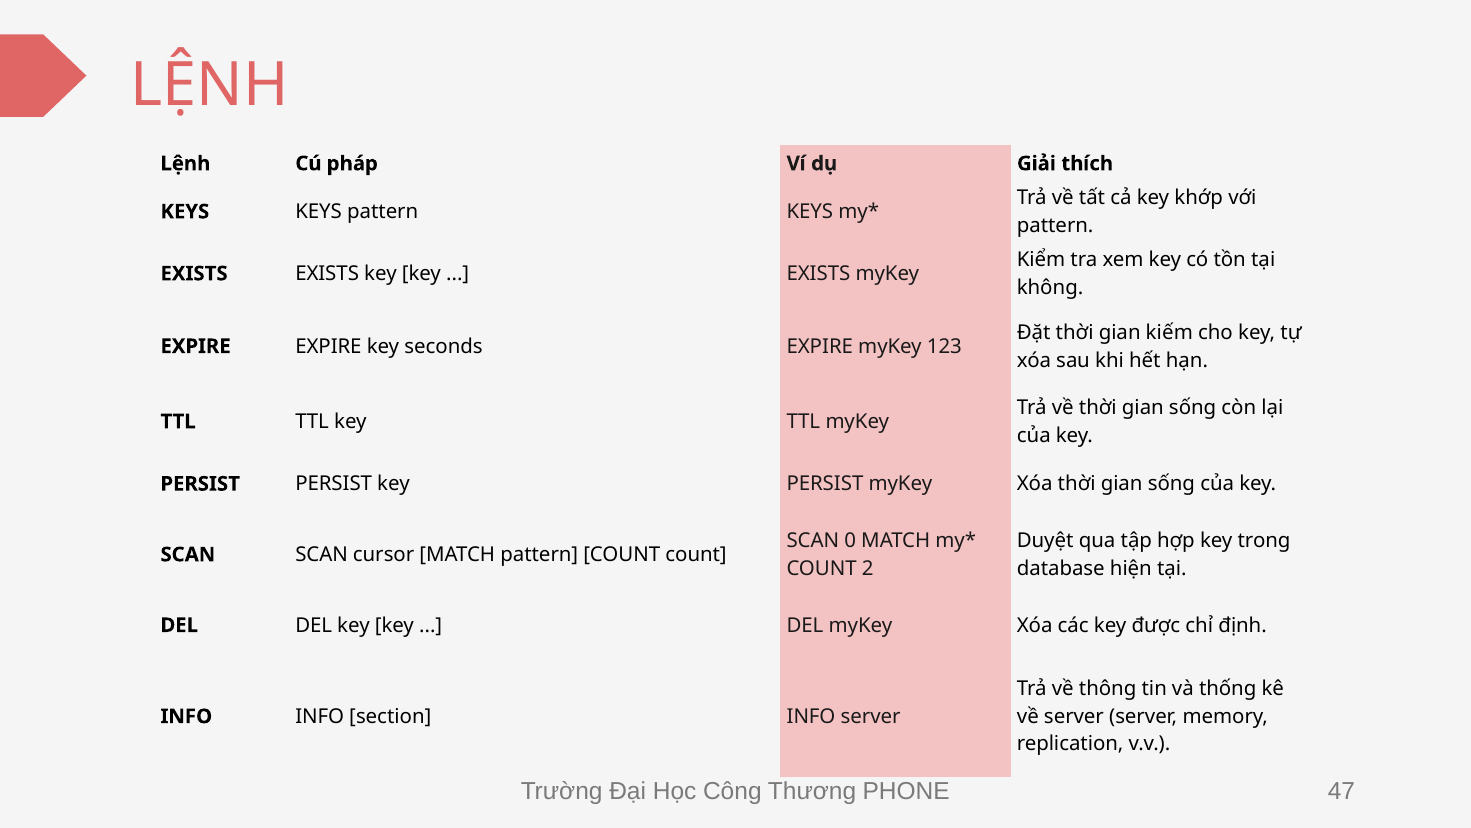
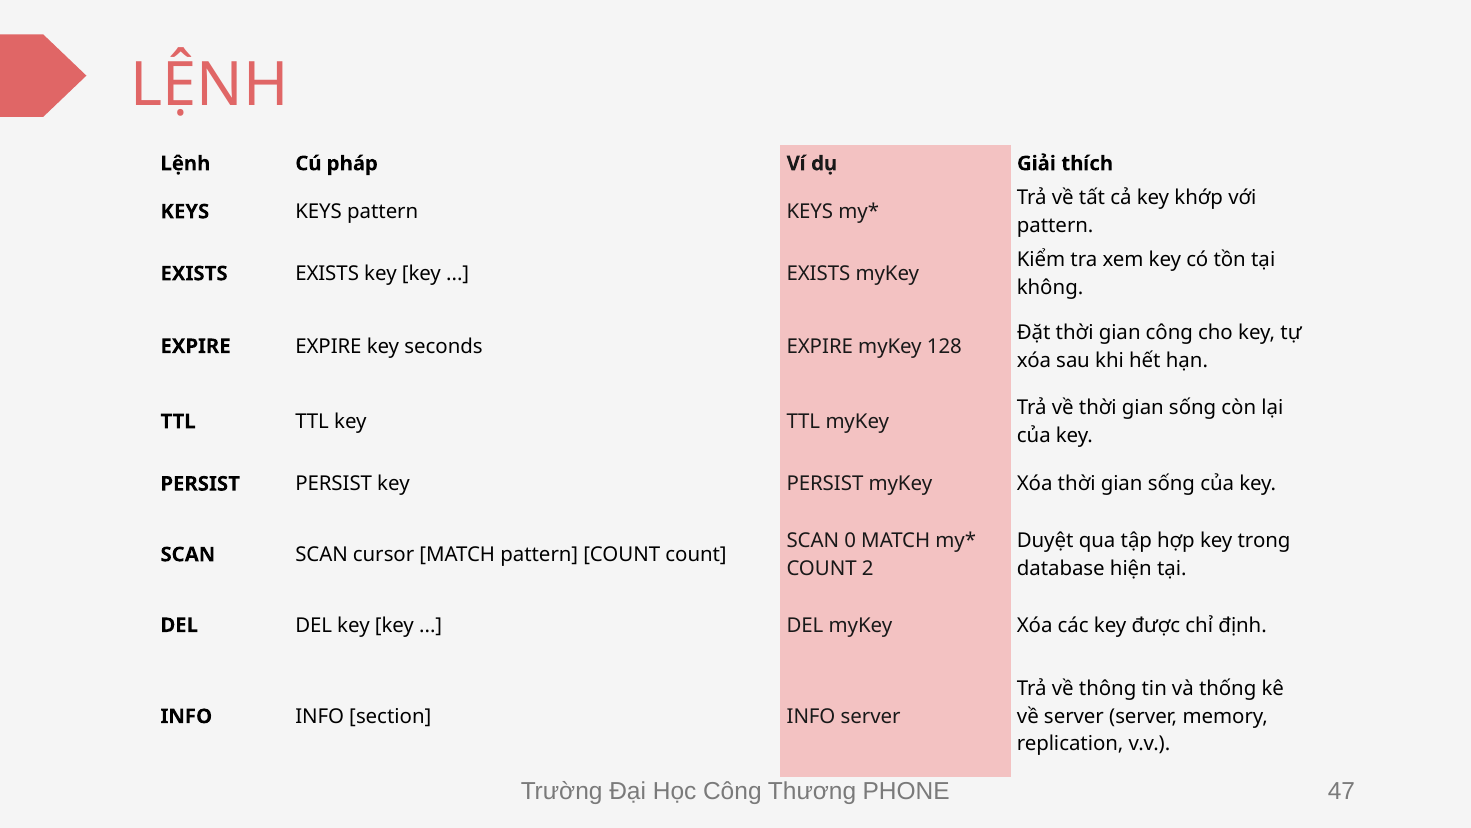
gian kiếm: kiếm -> công
123: 123 -> 128
